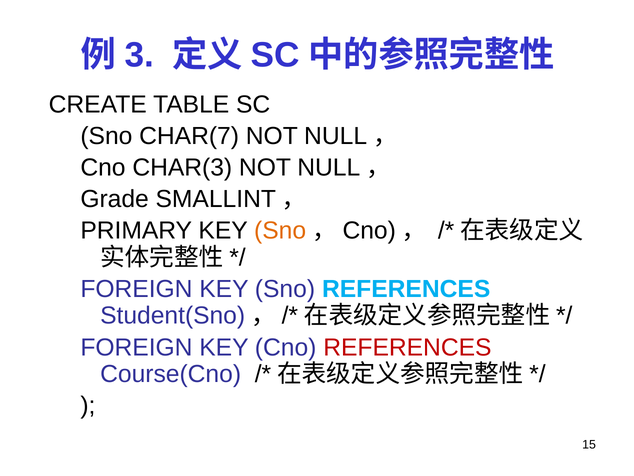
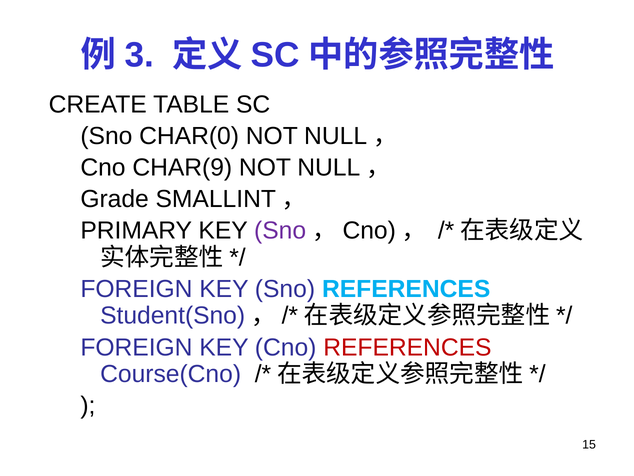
CHAR(7: CHAR(7 -> CHAR(0
CHAR(3: CHAR(3 -> CHAR(9
Sno at (280, 231) colour: orange -> purple
